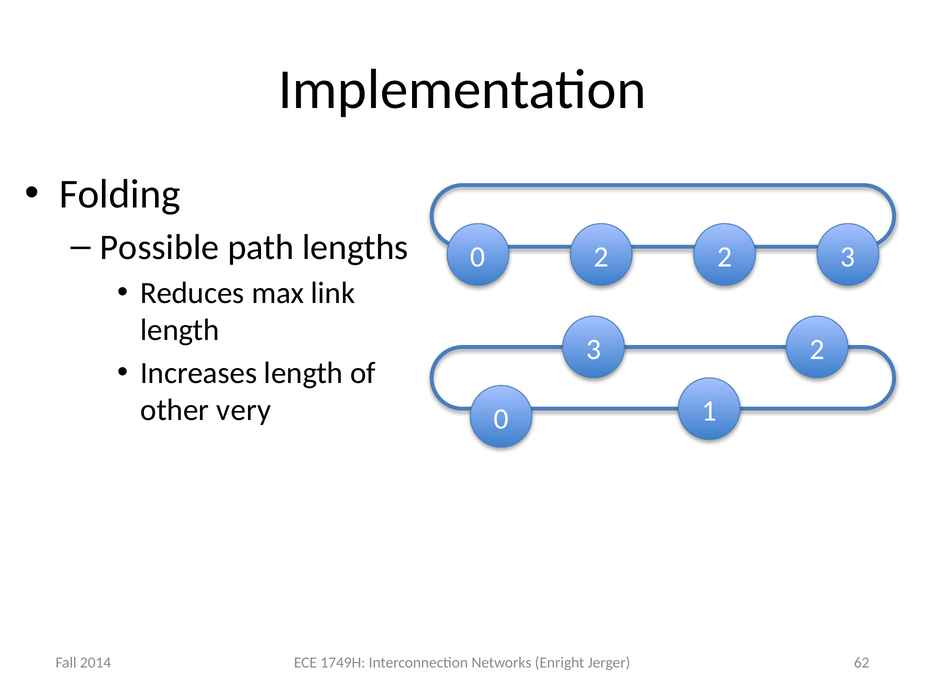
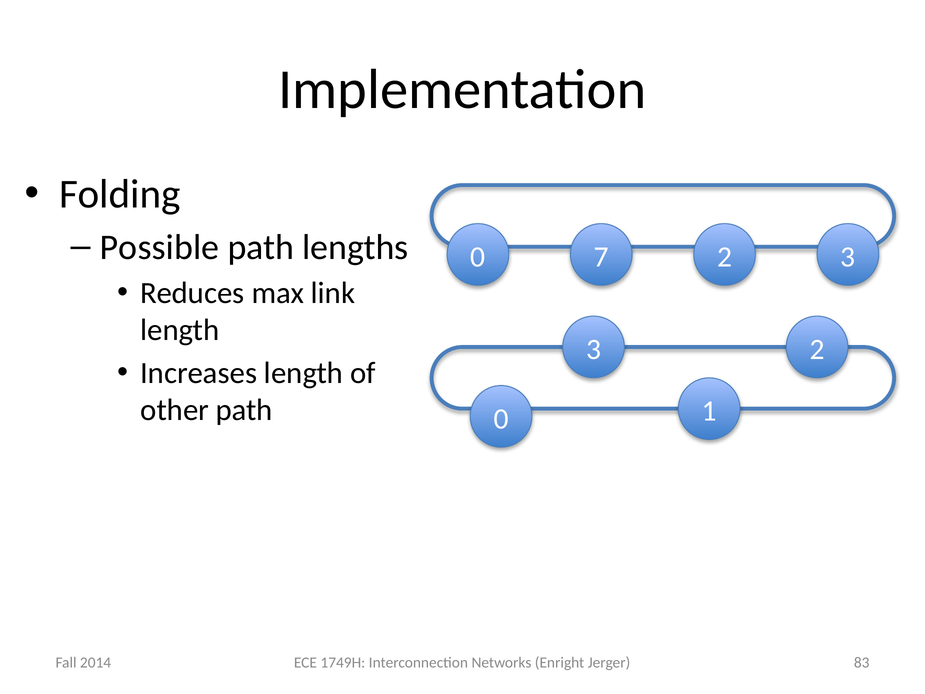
0 2: 2 -> 7
other very: very -> path
62: 62 -> 83
